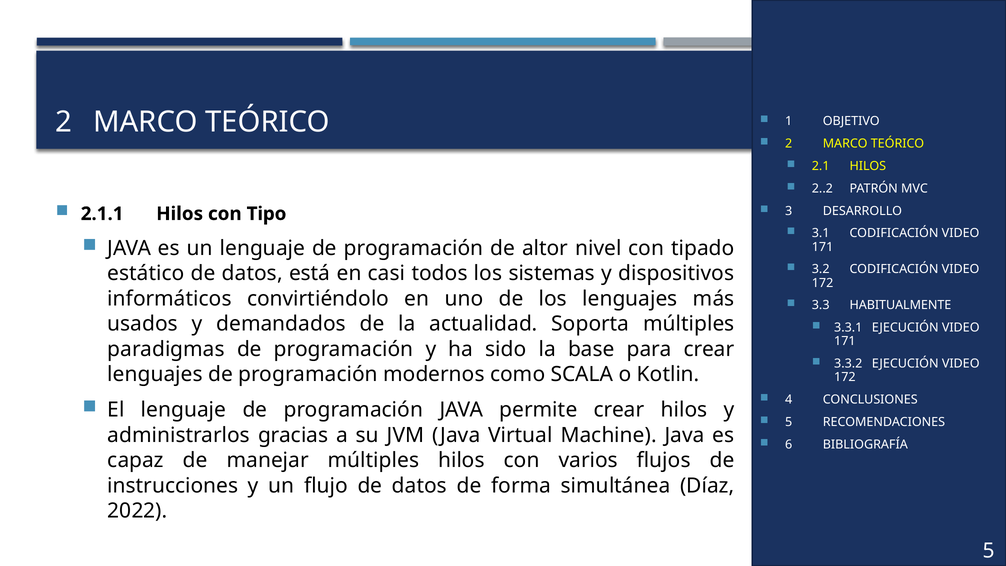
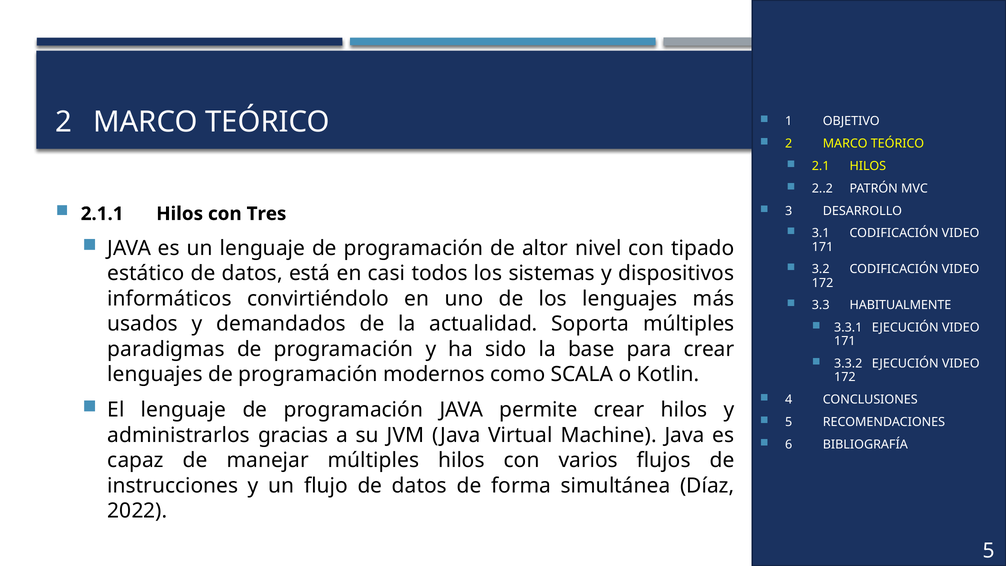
Tipo: Tipo -> Tres
